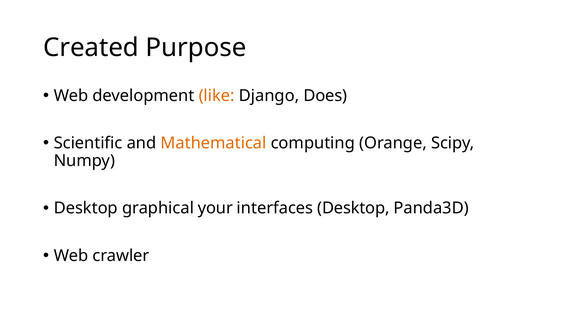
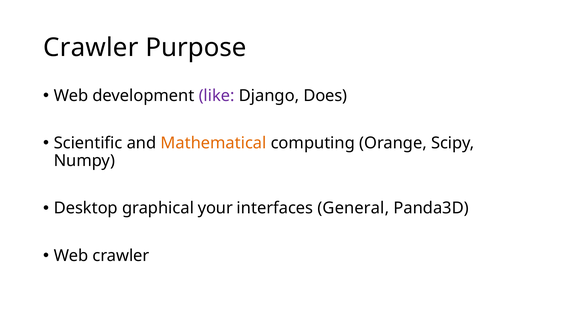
Created at (91, 48): Created -> Crawler
like colour: orange -> purple
interfaces Desktop: Desktop -> General
